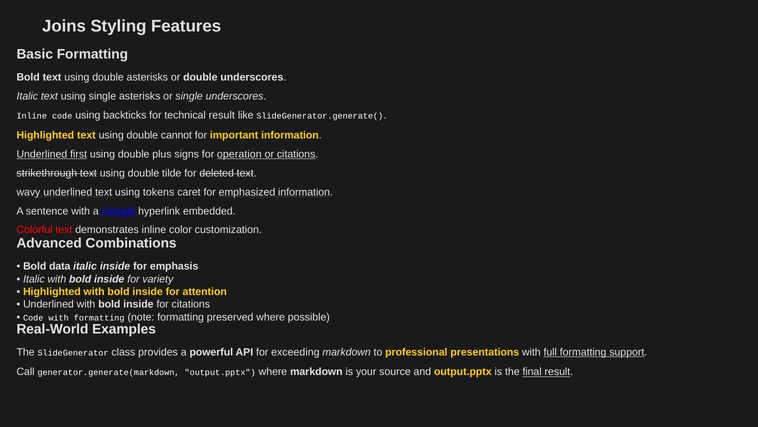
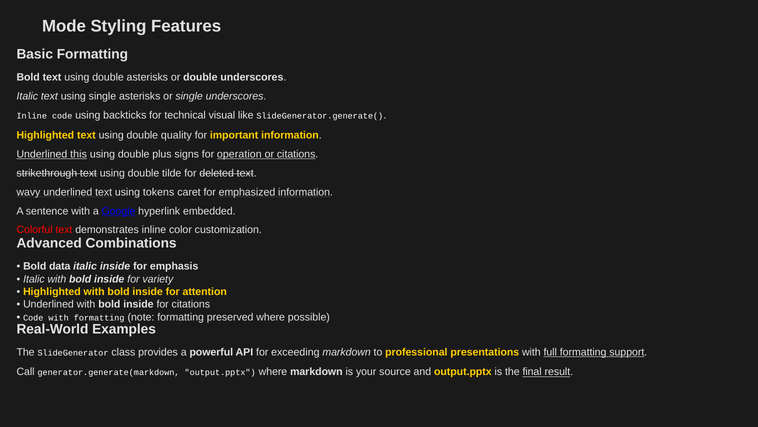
Joins: Joins -> Mode
technical result: result -> visual
cannot: cannot -> quality
first: first -> this
